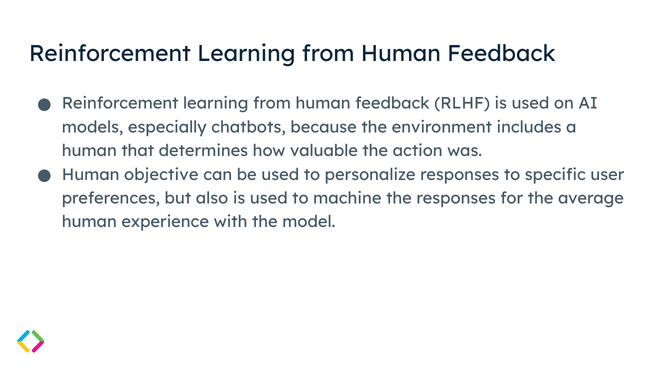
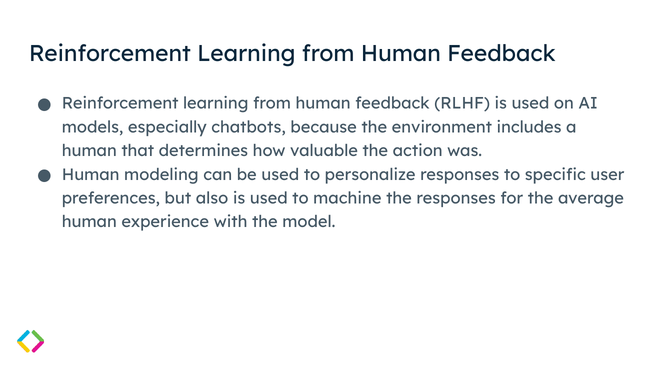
objective: objective -> modeling
